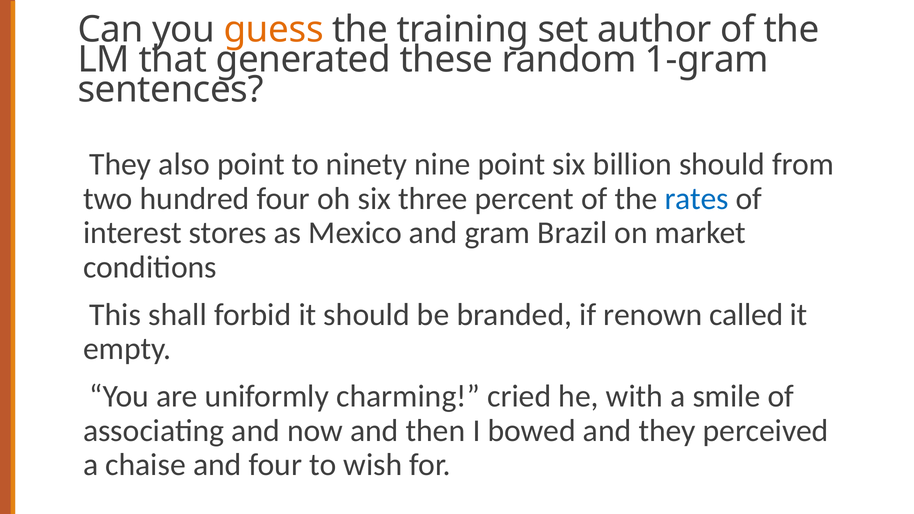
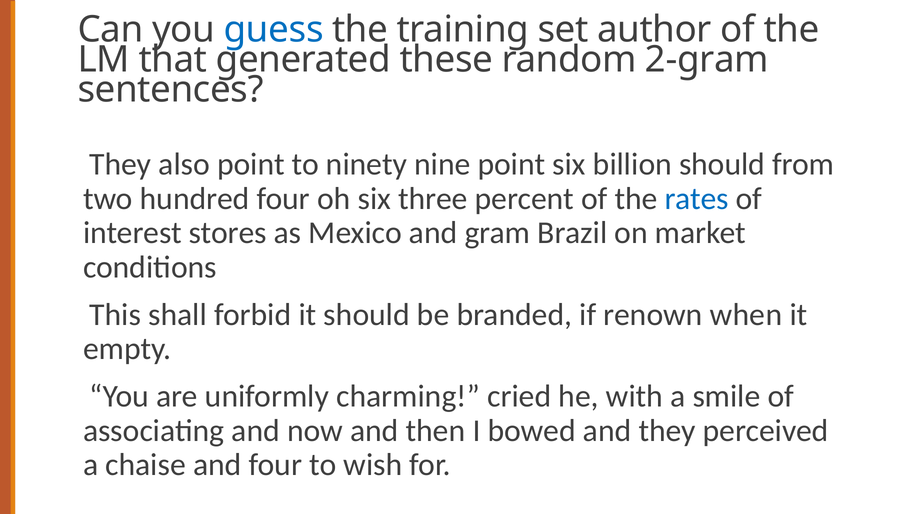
guess colour: orange -> blue
1-gram: 1-gram -> 2-gram
called: called -> when
